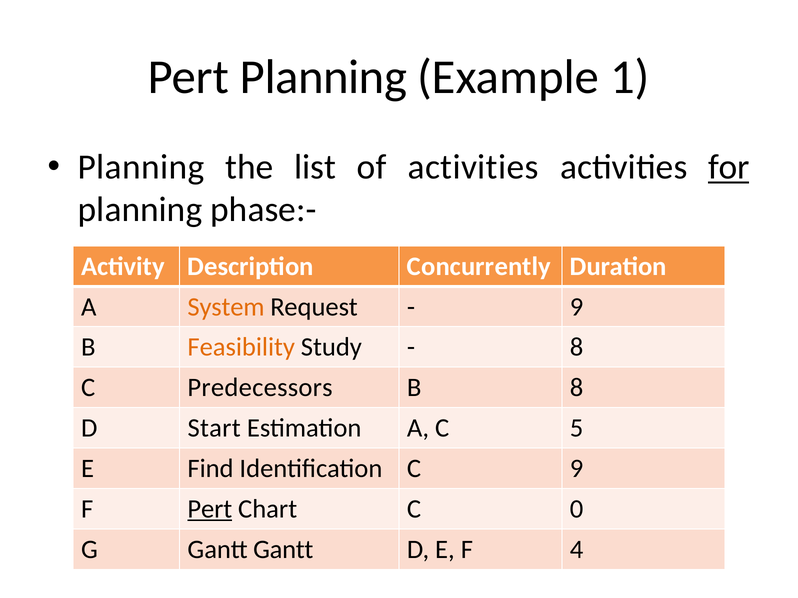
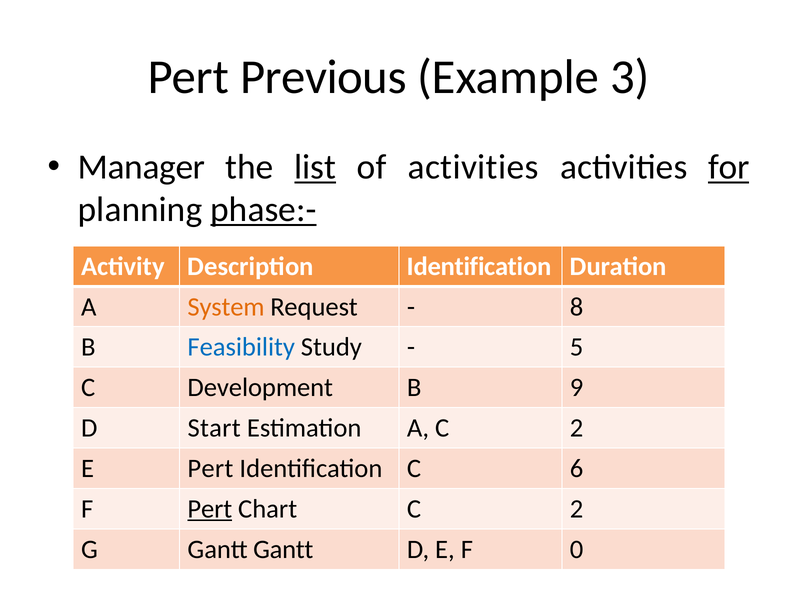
Pert Planning: Planning -> Previous
1: 1 -> 3
Planning at (141, 167): Planning -> Manager
list underline: none -> present
phase:- underline: none -> present
Description Concurrently: Concurrently -> Identification
9 at (577, 307): 9 -> 8
Feasibility colour: orange -> blue
8 at (577, 347): 8 -> 5
Predecessors: Predecessors -> Development
B 8: 8 -> 9
A C 5: 5 -> 2
E Find: Find -> Pert
C 9: 9 -> 6
Chart C 0: 0 -> 2
4: 4 -> 0
